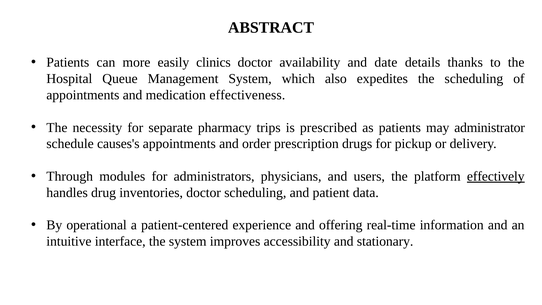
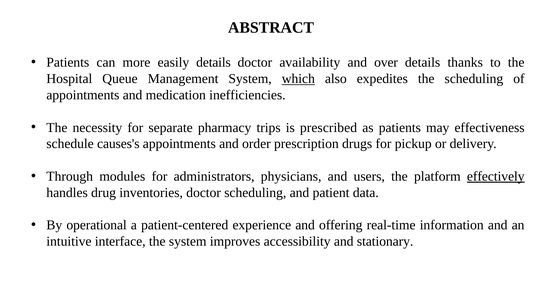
easily clinics: clinics -> details
date: date -> over
which underline: none -> present
effectiveness: effectiveness -> inefficiencies
administrator: administrator -> effectiveness
